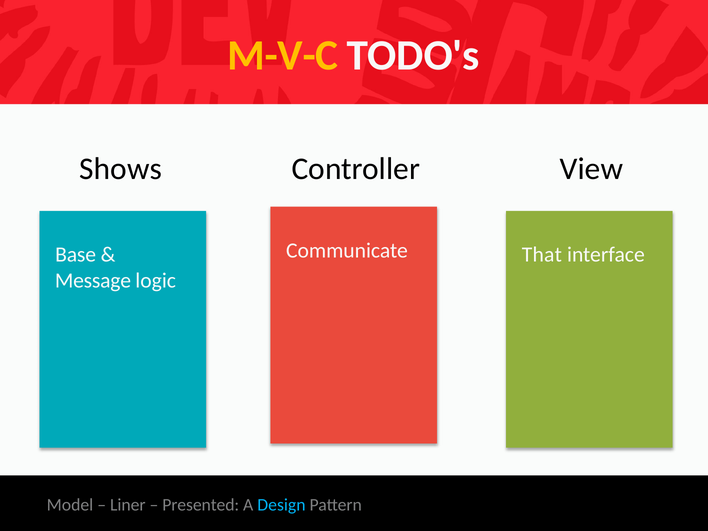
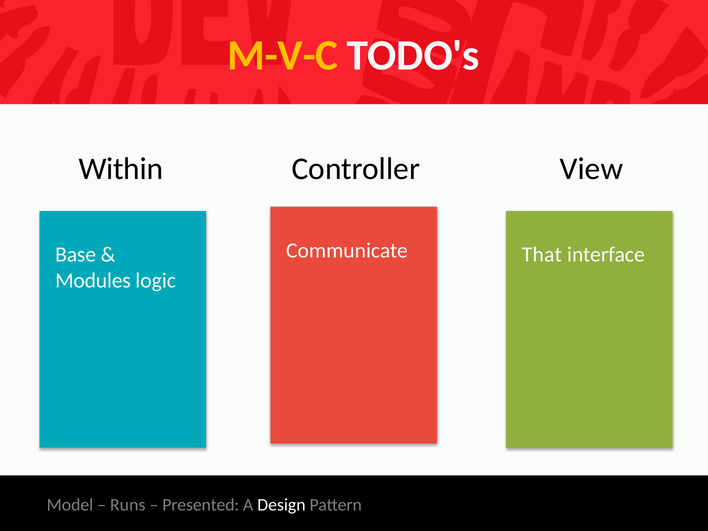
Shows: Shows -> Within
Message: Message -> Modules
Liner: Liner -> Runs
Design colour: light blue -> white
